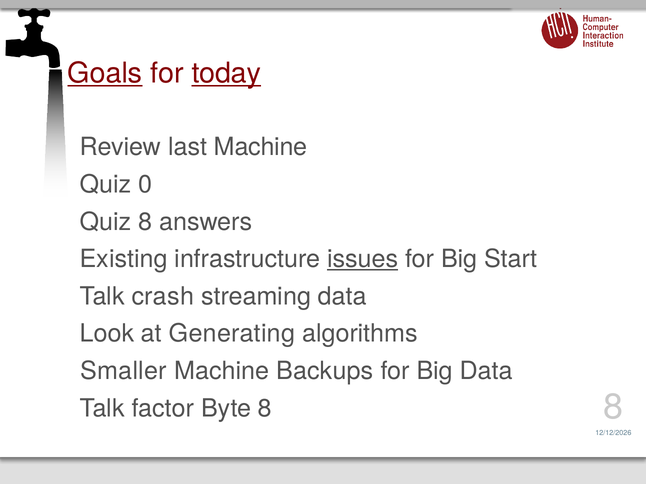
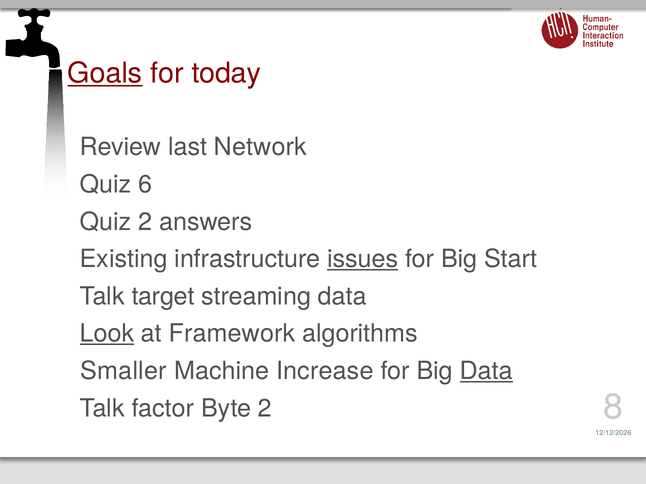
today underline: present -> none
last Machine: Machine -> Network
0: 0 -> 6
Quiz 8: 8 -> 2
crash: crash -> target
Look underline: none -> present
Generating: Generating -> Framework
Backups: Backups -> Increase
Data at (486, 371) underline: none -> present
Byte 8: 8 -> 2
